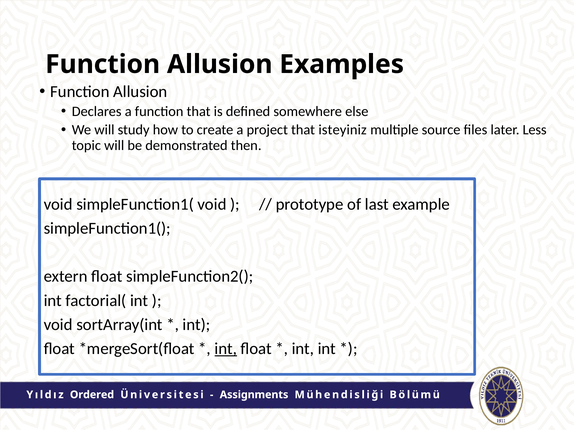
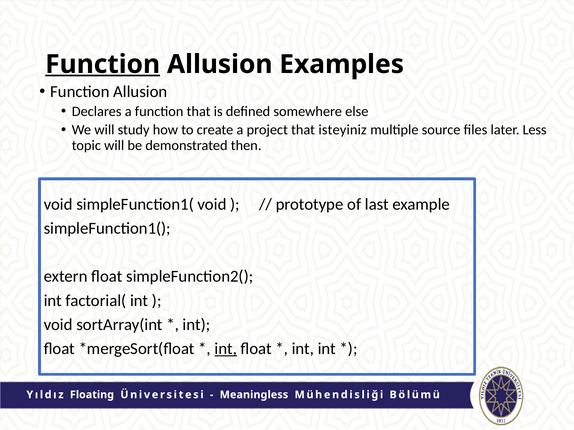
Function at (103, 64) underline: none -> present
Ordered: Ordered -> Floating
Assignments: Assignments -> Meaningless
